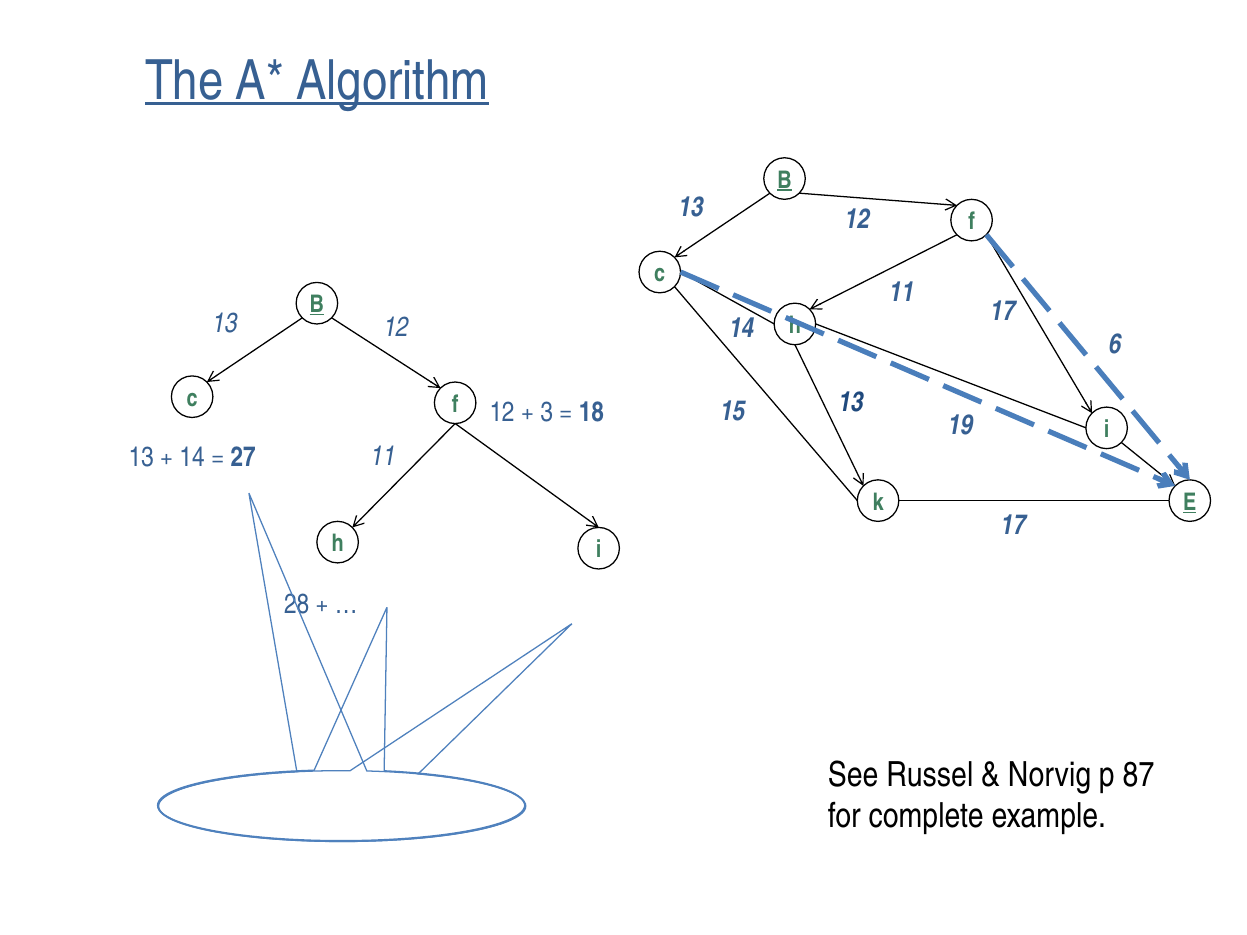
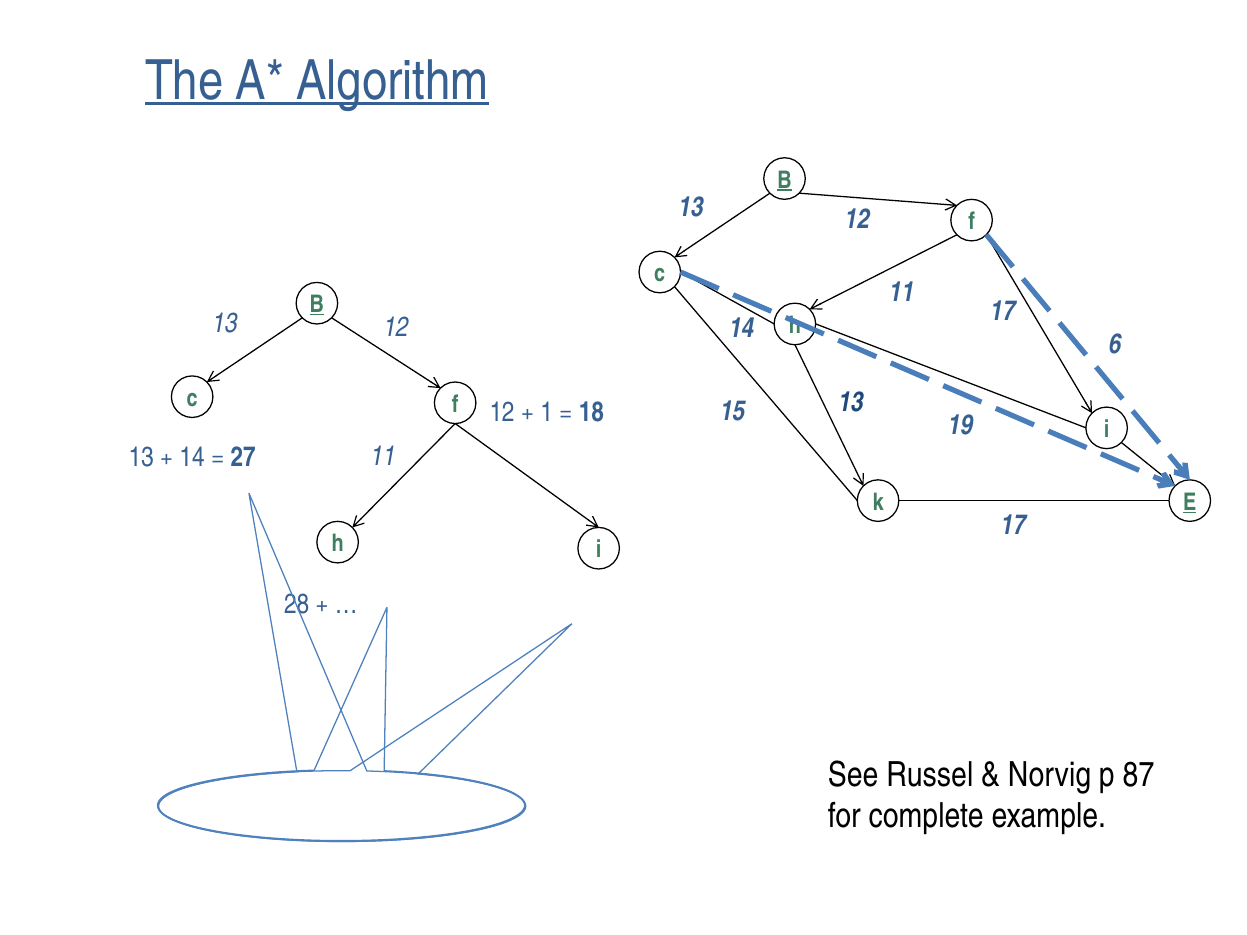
3: 3 -> 1
